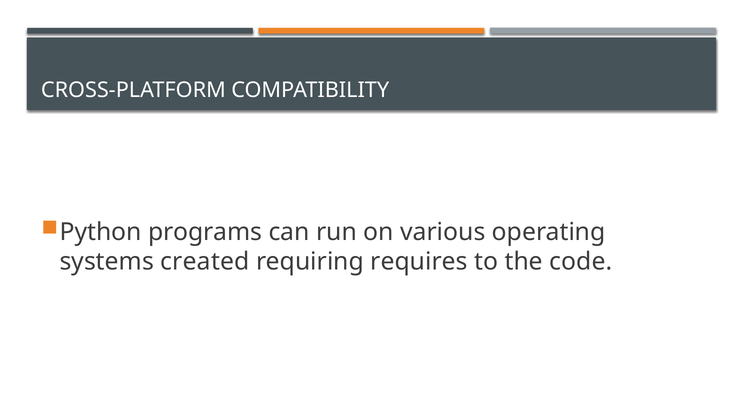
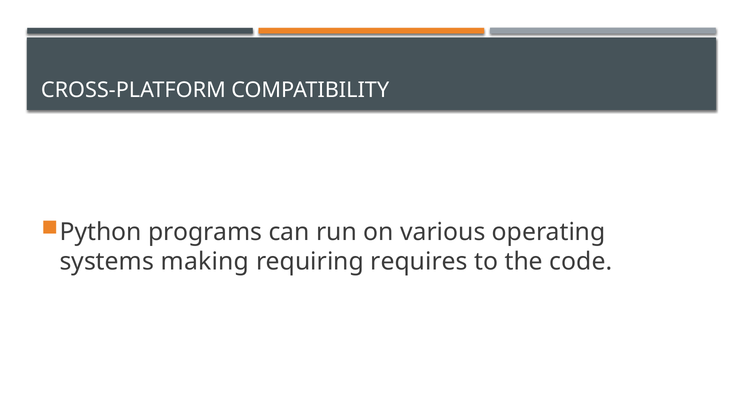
created: created -> making
